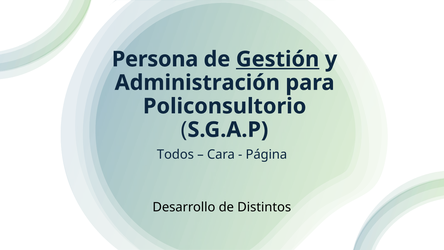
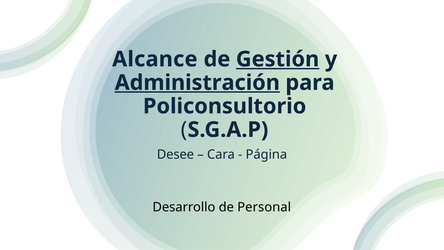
Persona: Persona -> Alcance
Administración underline: none -> present
Todos: Todos -> Desee
Distintos: Distintos -> Personal
